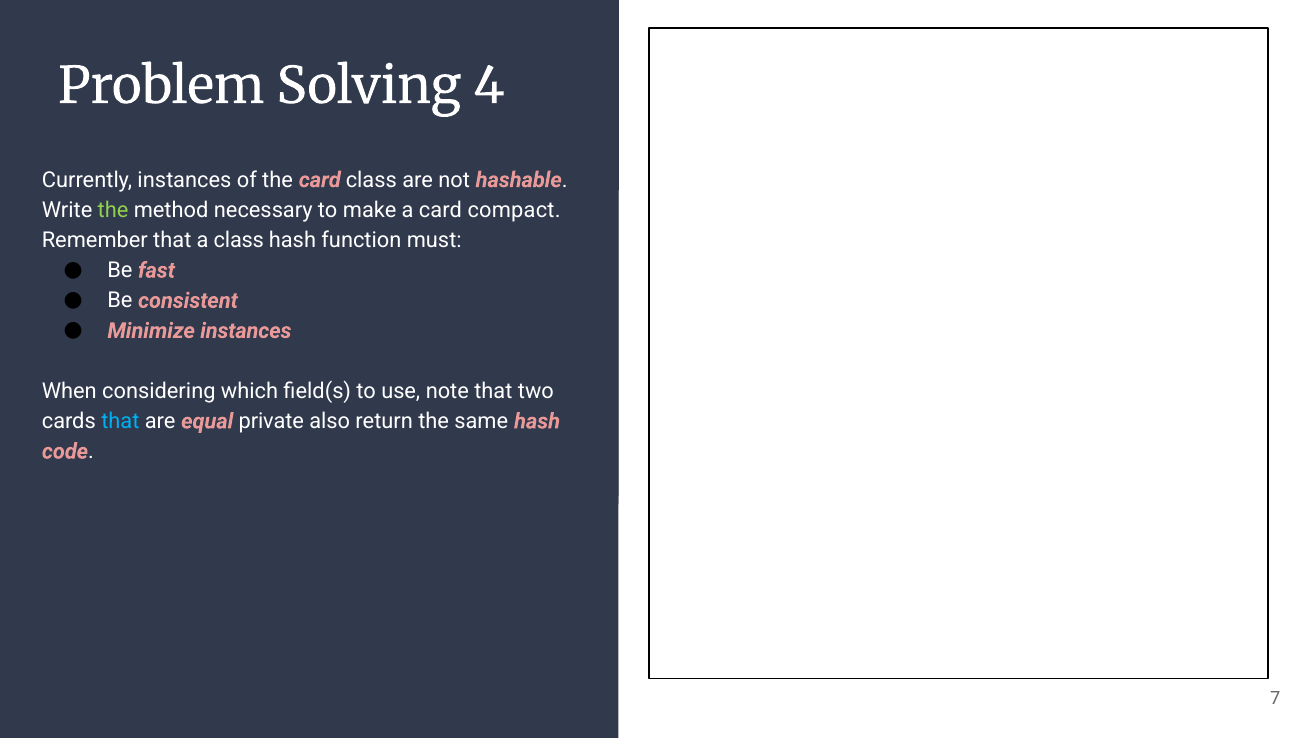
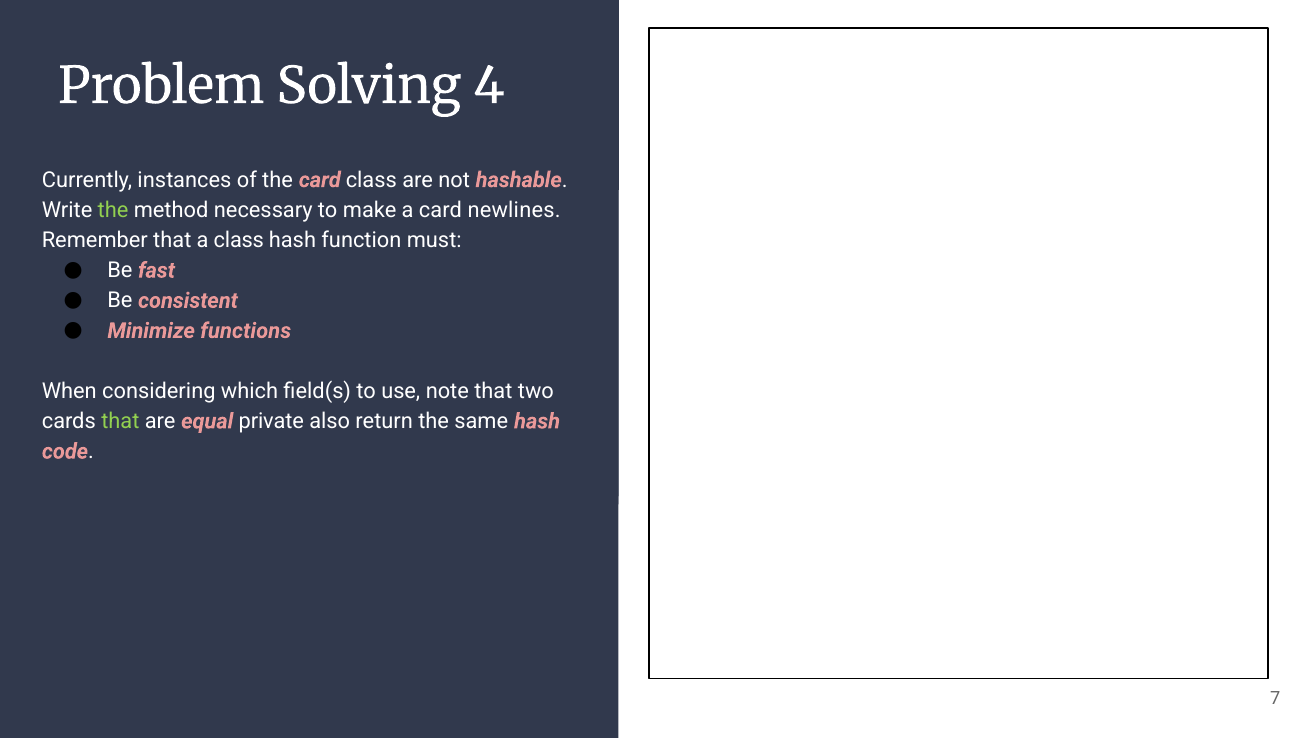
compact: compact -> newlines
Minimize instances: instances -> functions
that at (120, 421) colour: light blue -> light green
